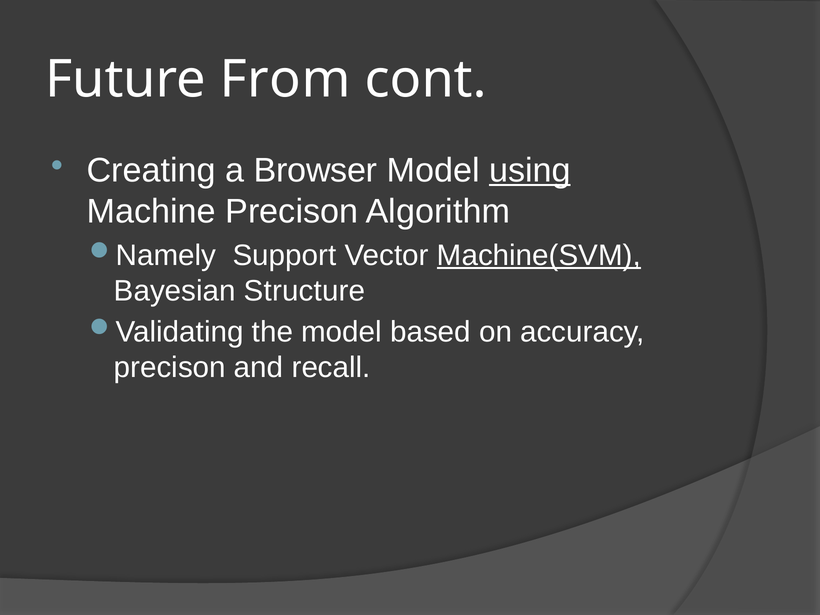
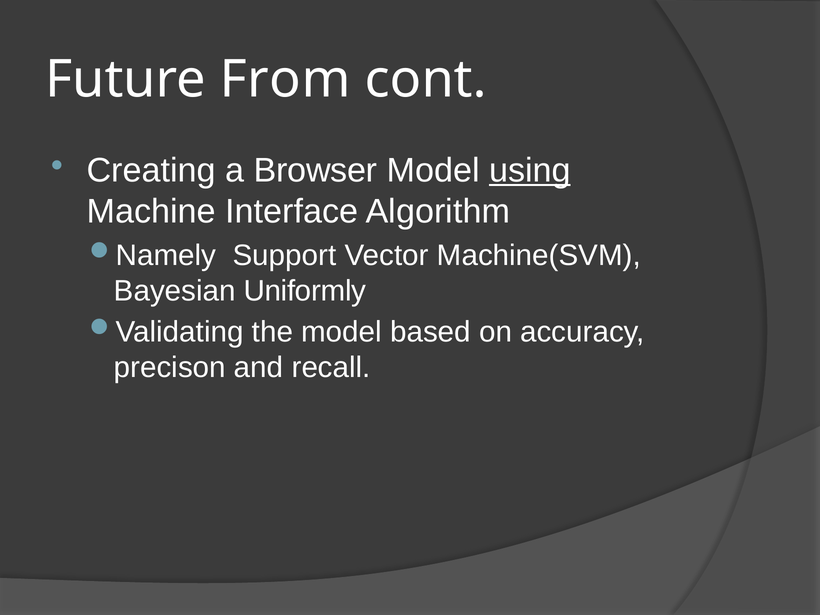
Machine Precison: Precison -> Interface
Machine(SVM underline: present -> none
Structure: Structure -> Uniformly
